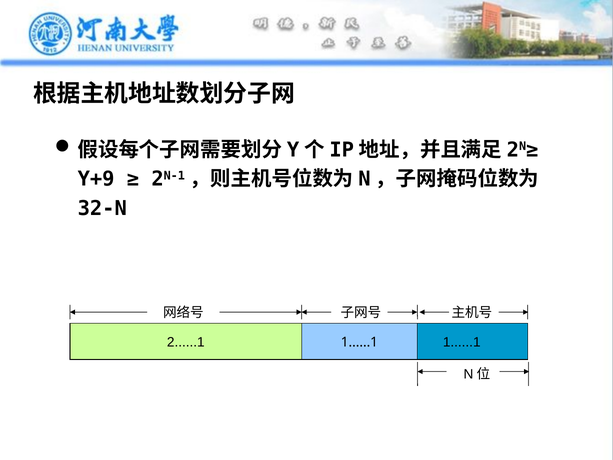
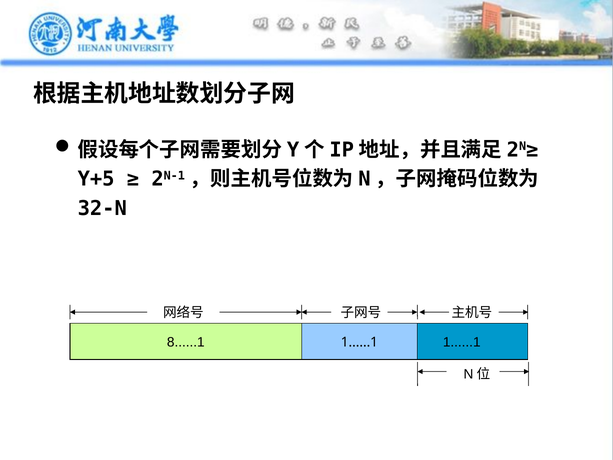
Y+9: Y+9 -> Y+5
2......1: 2......1 -> 8......1
